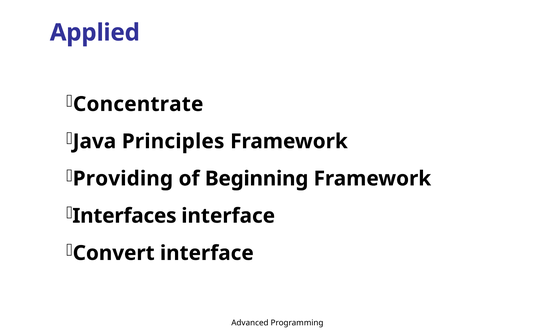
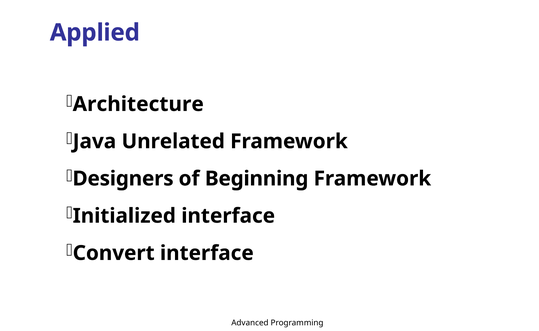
Concentrate: Concentrate -> Architecture
Principles: Principles -> Unrelated
Providing: Providing -> Designers
Interfaces: Interfaces -> Initialized
